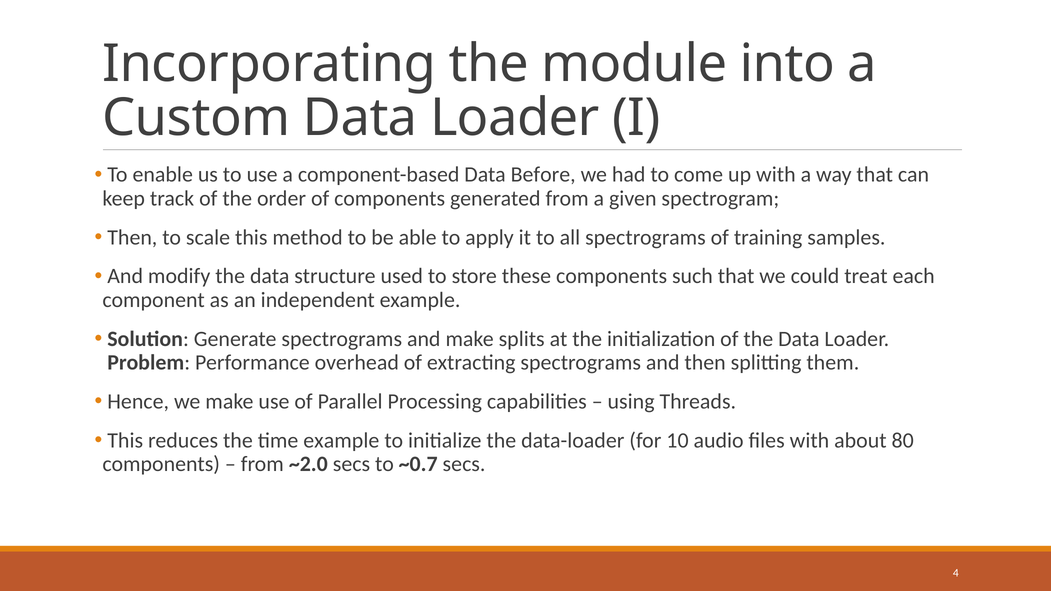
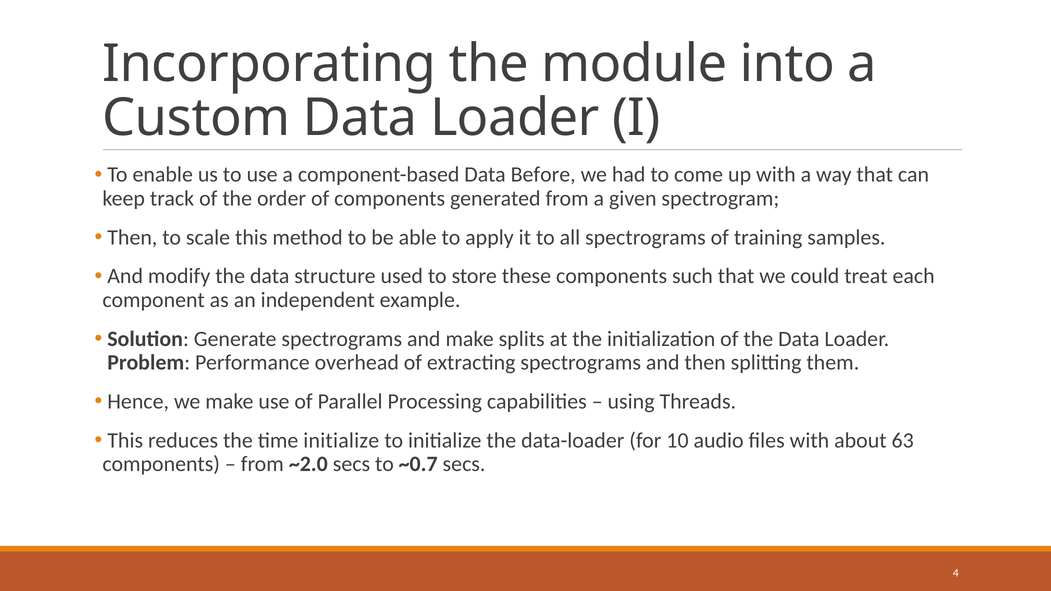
time example: example -> initialize
80: 80 -> 63
